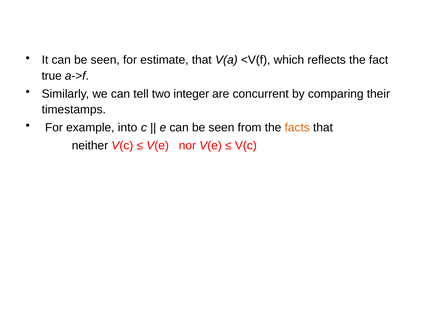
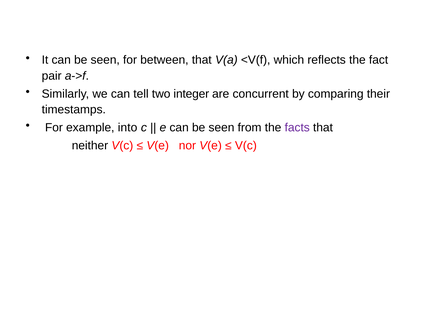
estimate: estimate -> between
true: true -> pair
facts colour: orange -> purple
